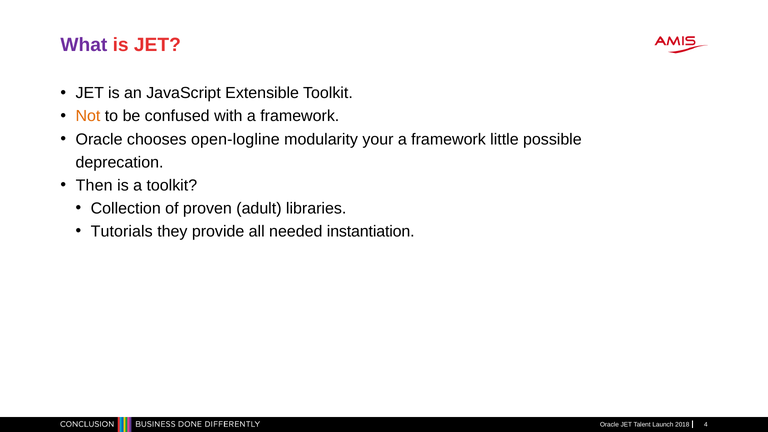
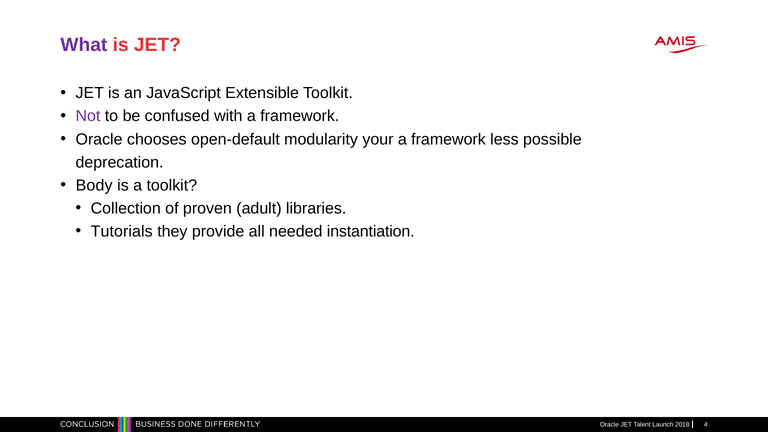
Not colour: orange -> purple
open-logline: open-logline -> open-default
little: little -> less
Then: Then -> Body
